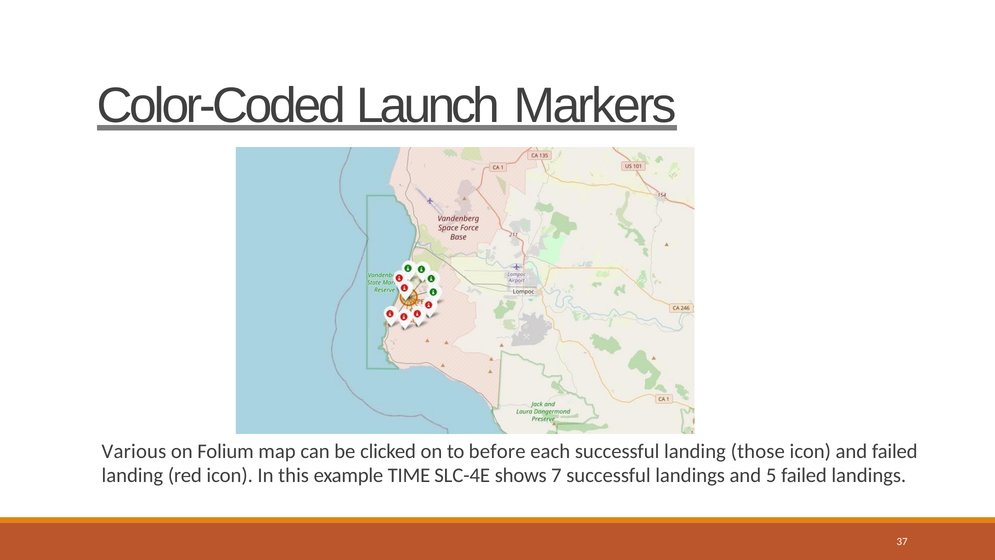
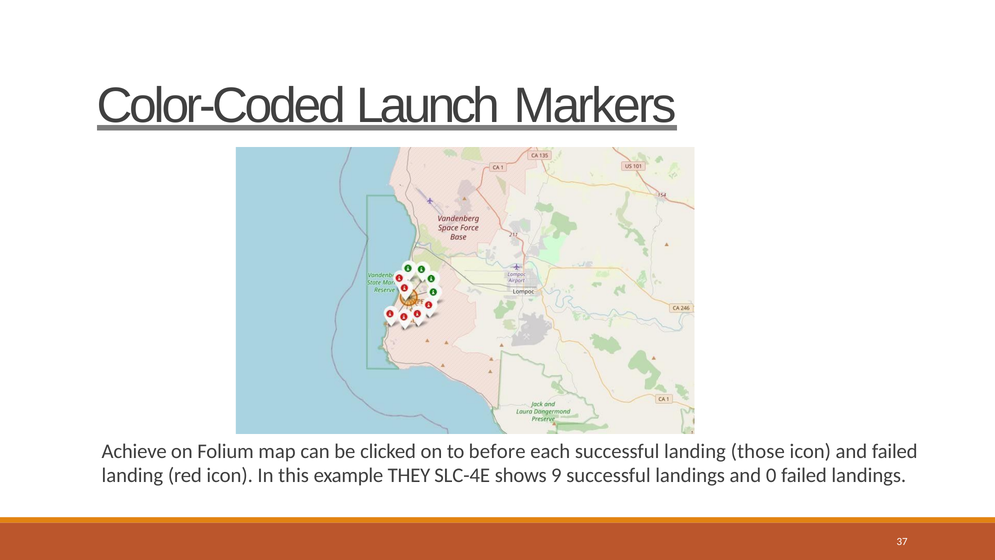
Various: Various -> Achieve
TIME: TIME -> THEY
7: 7 -> 9
5: 5 -> 0
